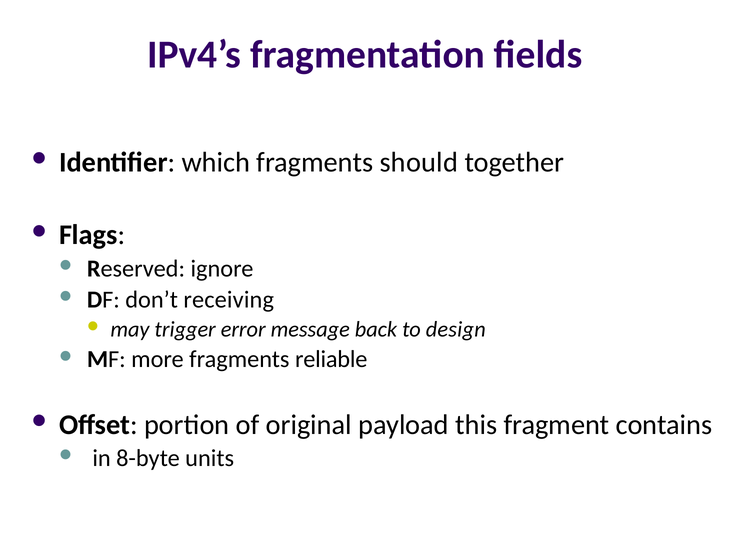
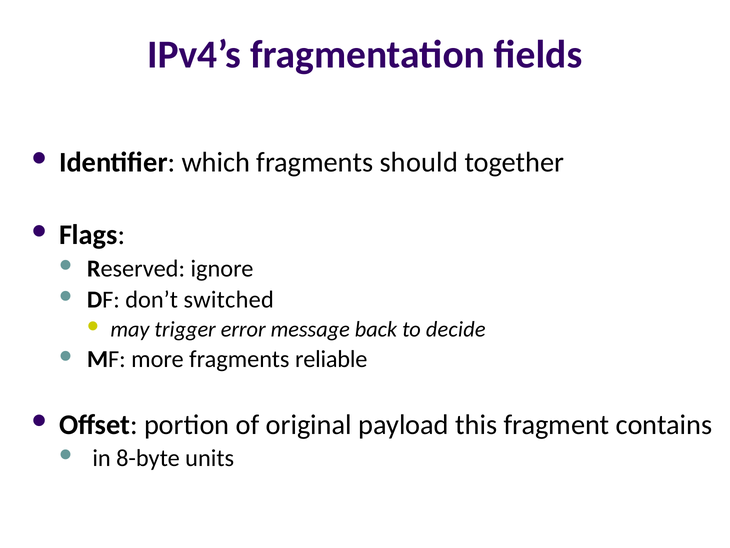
receiving: receiving -> switched
design: design -> decide
